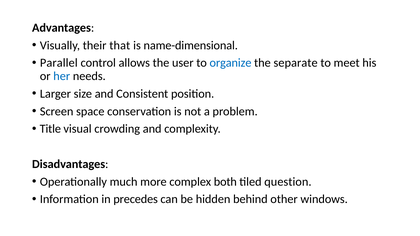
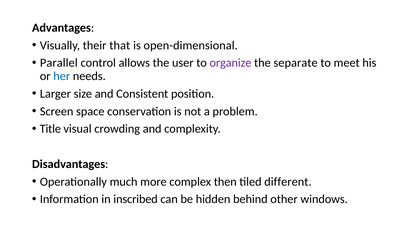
name-dimensional: name-dimensional -> open-dimensional
organize colour: blue -> purple
both: both -> then
question: question -> different
precedes: precedes -> inscribed
